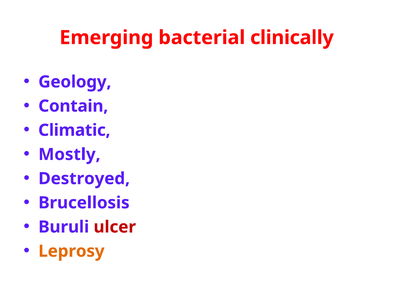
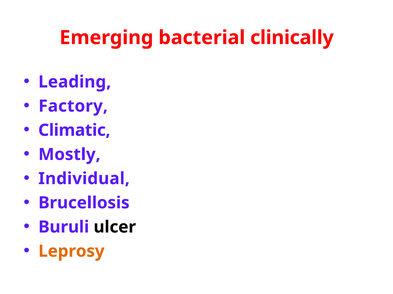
Geology: Geology -> Leading
Contain: Contain -> Factory
Destroyed: Destroyed -> Individual
ulcer colour: red -> black
